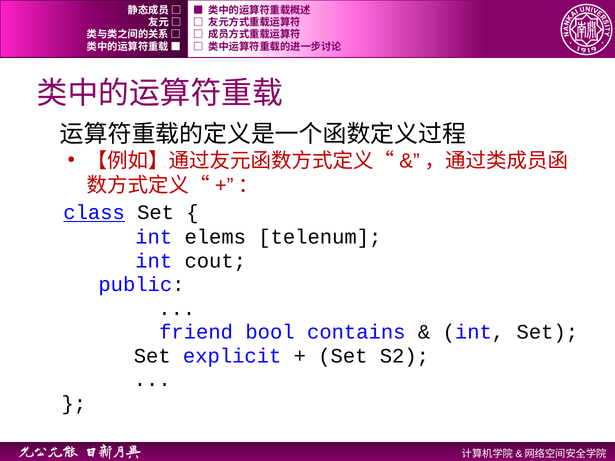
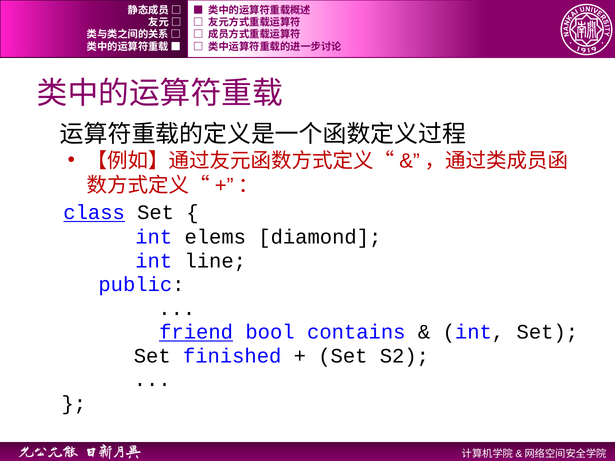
telenum: telenum -> diamond
cout: cout -> line
friend underline: none -> present
explicit: explicit -> finished
